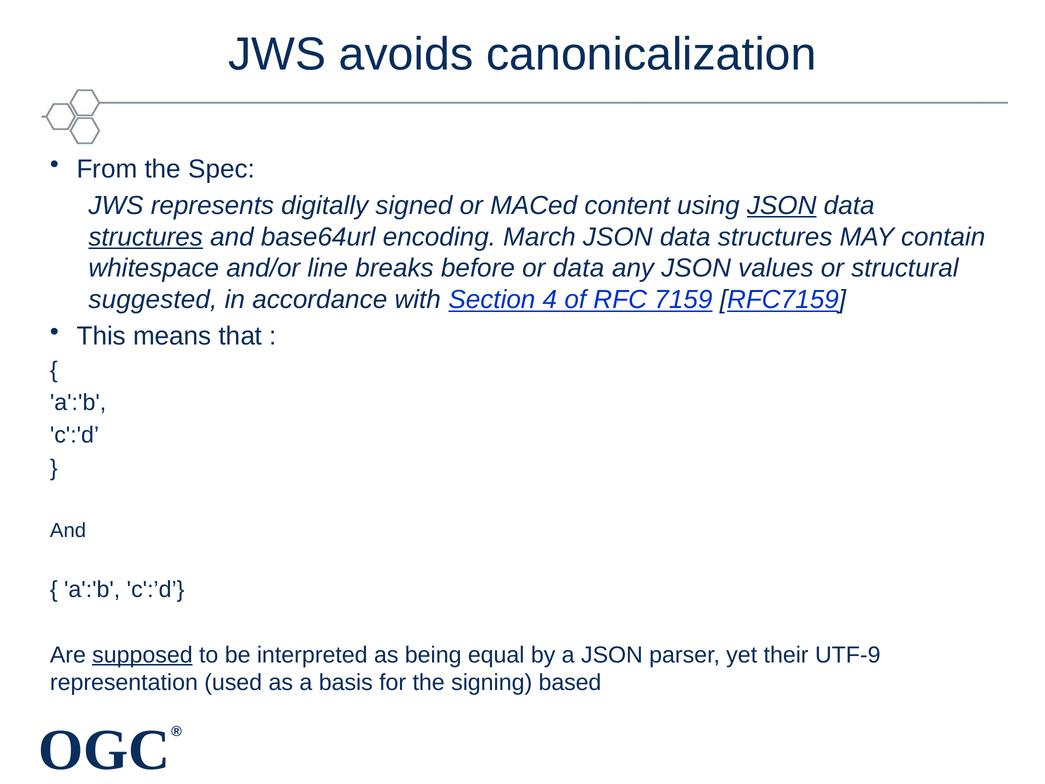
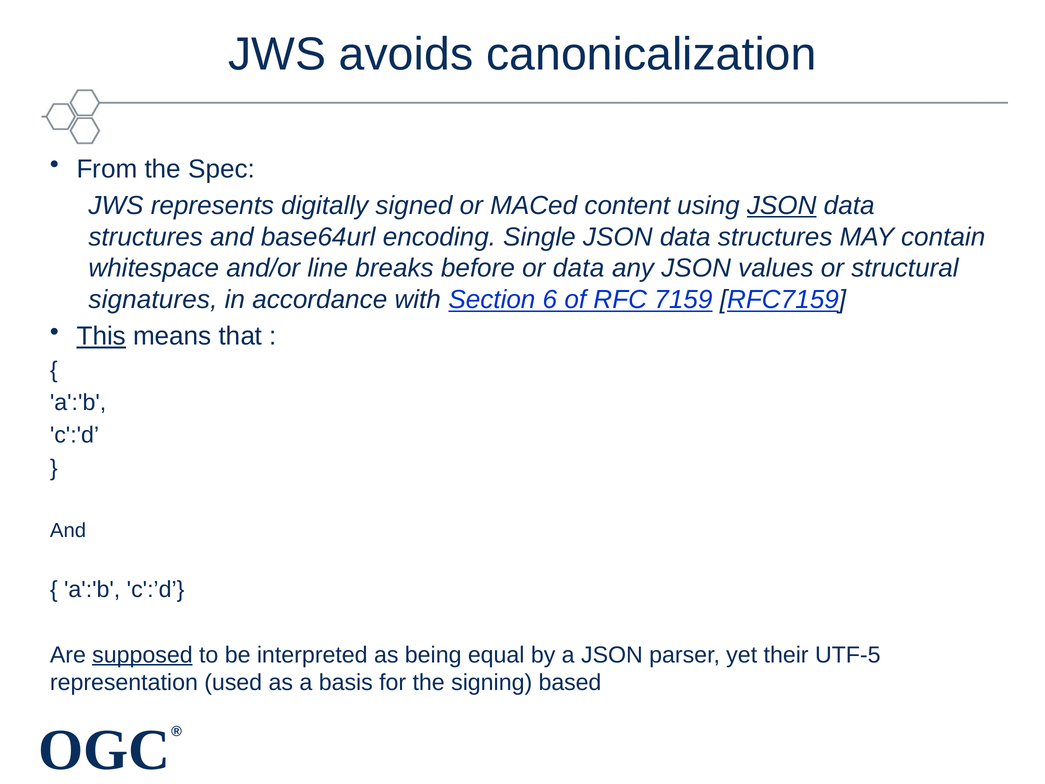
structures at (146, 237) underline: present -> none
March: March -> Single
suggested: suggested -> signatures
4: 4 -> 6
This underline: none -> present
UTF-9: UTF-9 -> UTF-5
